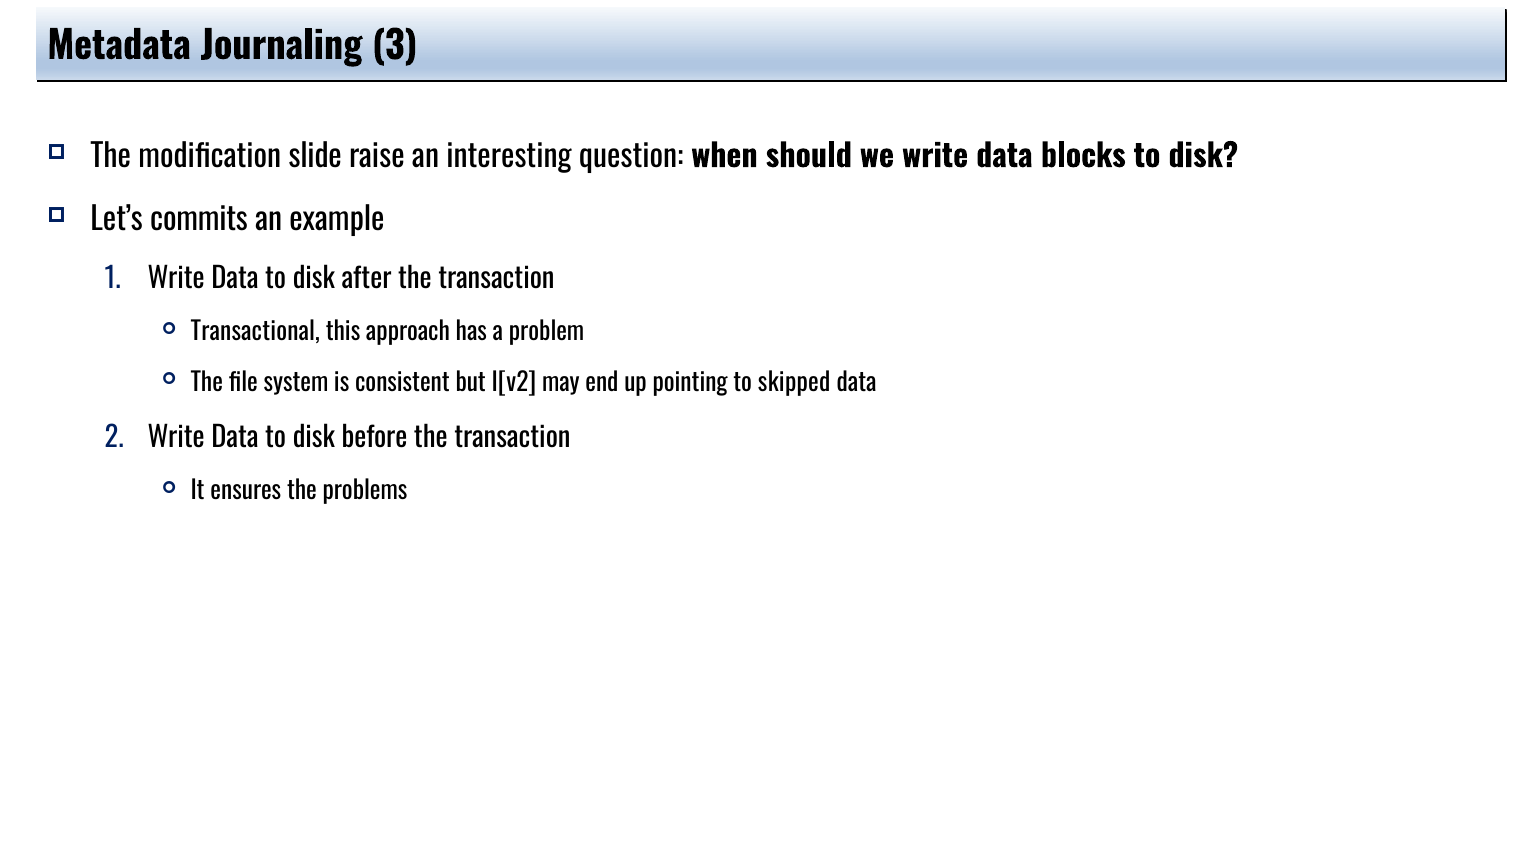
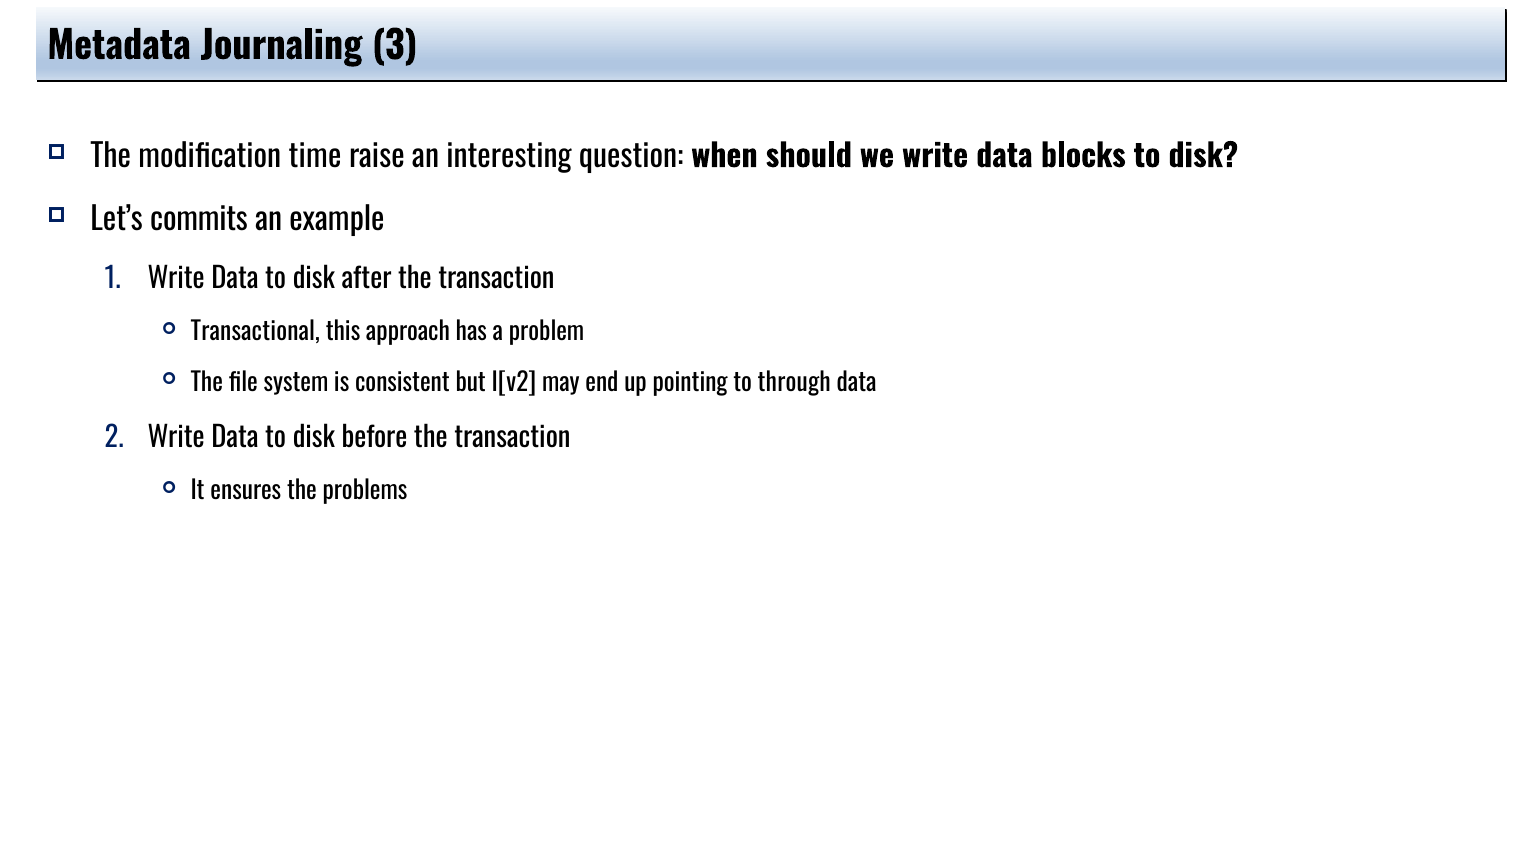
slide: slide -> time
skipped: skipped -> through
